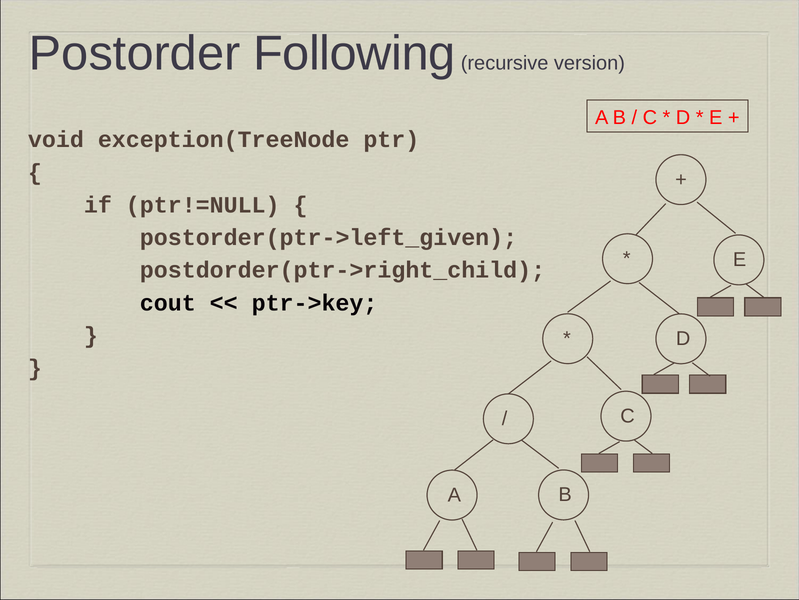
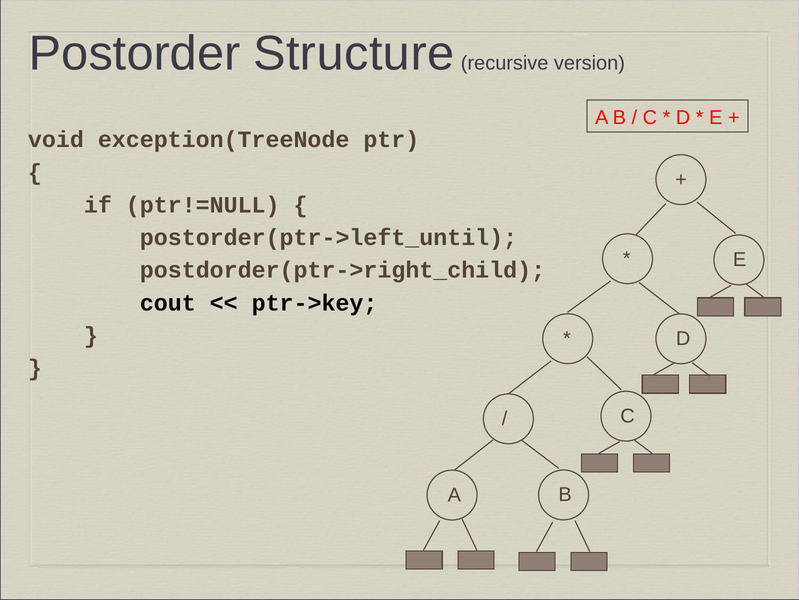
Following: Following -> Structure
postorder(ptr->left_given: postorder(ptr->left_given -> postorder(ptr->left_until
